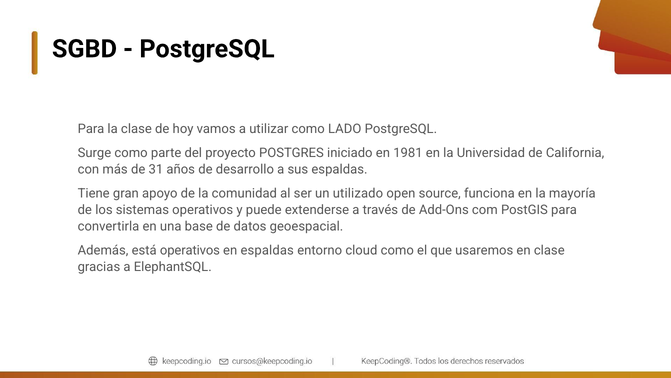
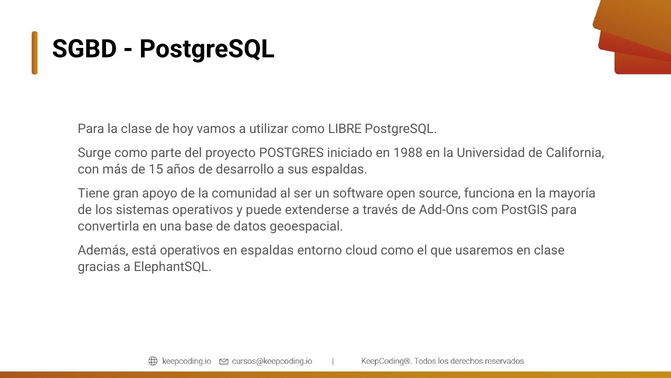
LADO: LADO -> LIBRE
1981: 1981 -> 1988
31: 31 -> 15
utilizado: utilizado -> software
